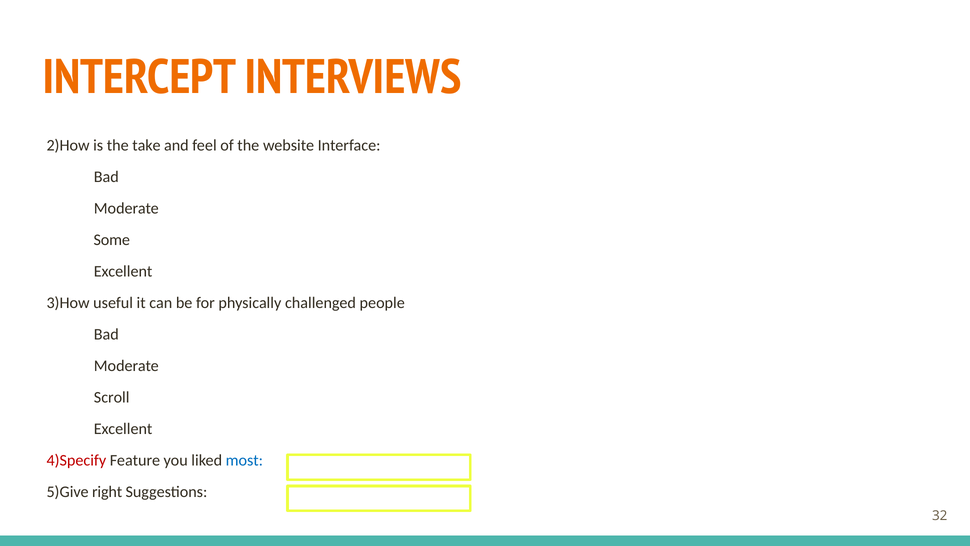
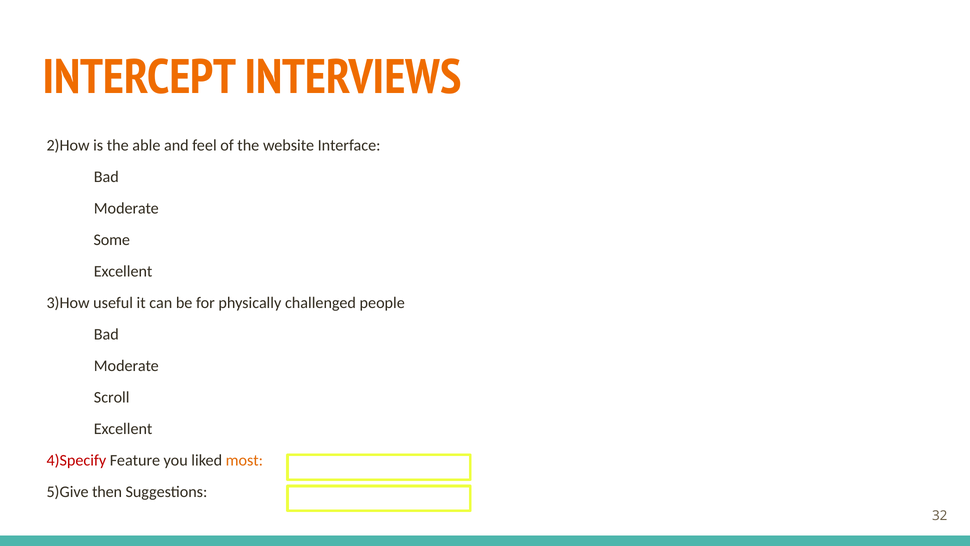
take: take -> able
most colour: blue -> orange
right: right -> then
